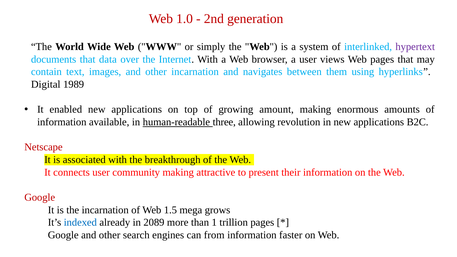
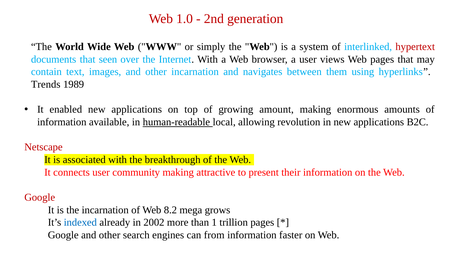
hypertext colour: purple -> red
data: data -> seen
Digital: Digital -> Trends
three: three -> local
1.5: 1.5 -> 8.2
2089: 2089 -> 2002
